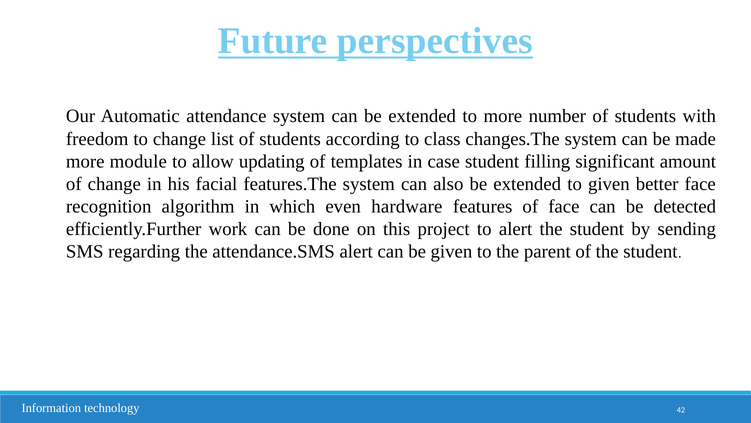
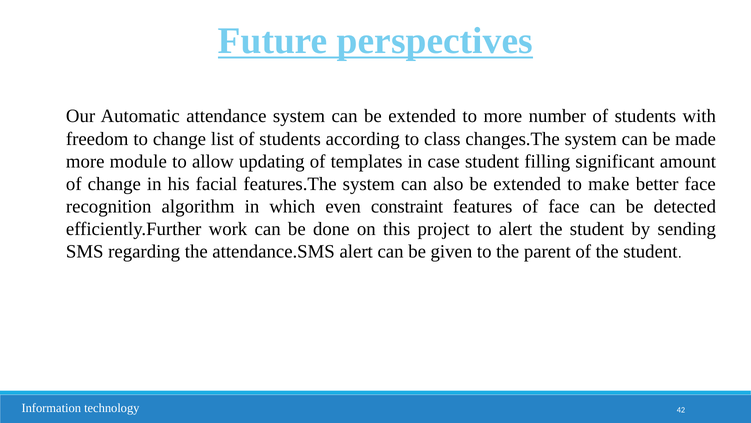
to given: given -> make
hardware: hardware -> constraint
